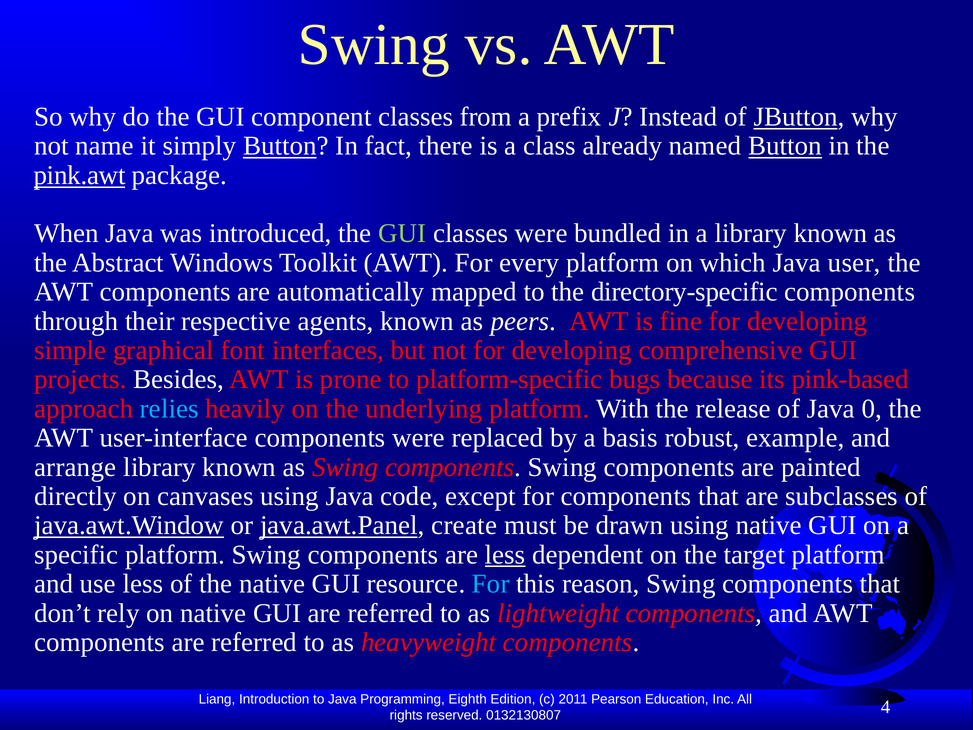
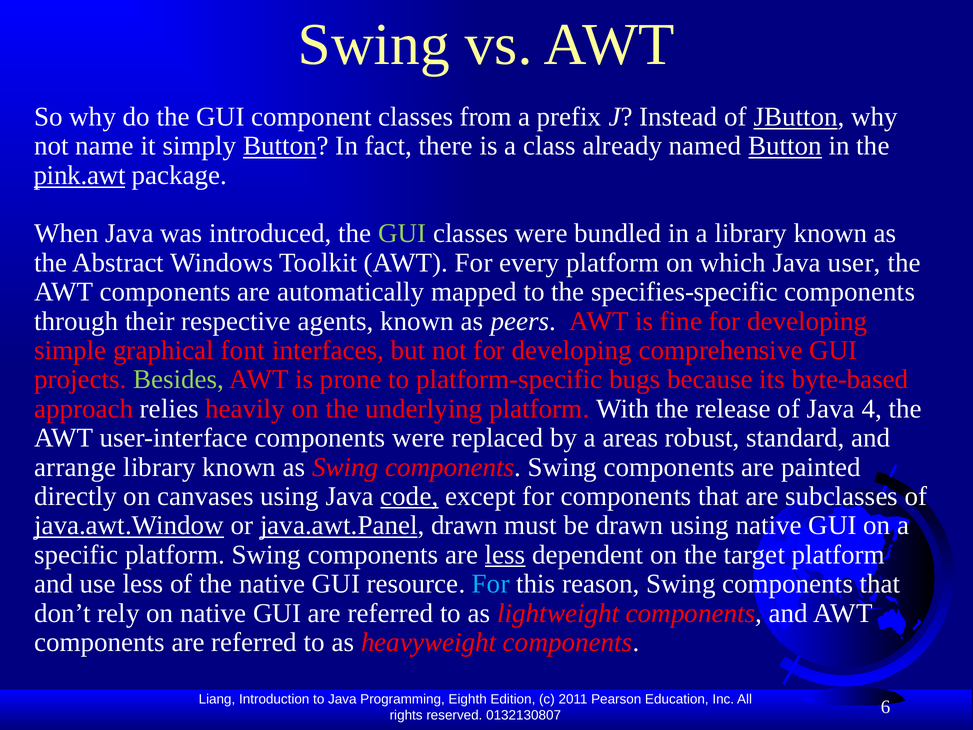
directory-specific: directory-specific -> specifies-specific
Besides colour: white -> light green
pink-based: pink-based -> byte-based
relies colour: light blue -> white
0: 0 -> 4
basis: basis -> areas
example: example -> standard
code underline: none -> present
java.awt.Panel create: create -> drawn
4: 4 -> 6
